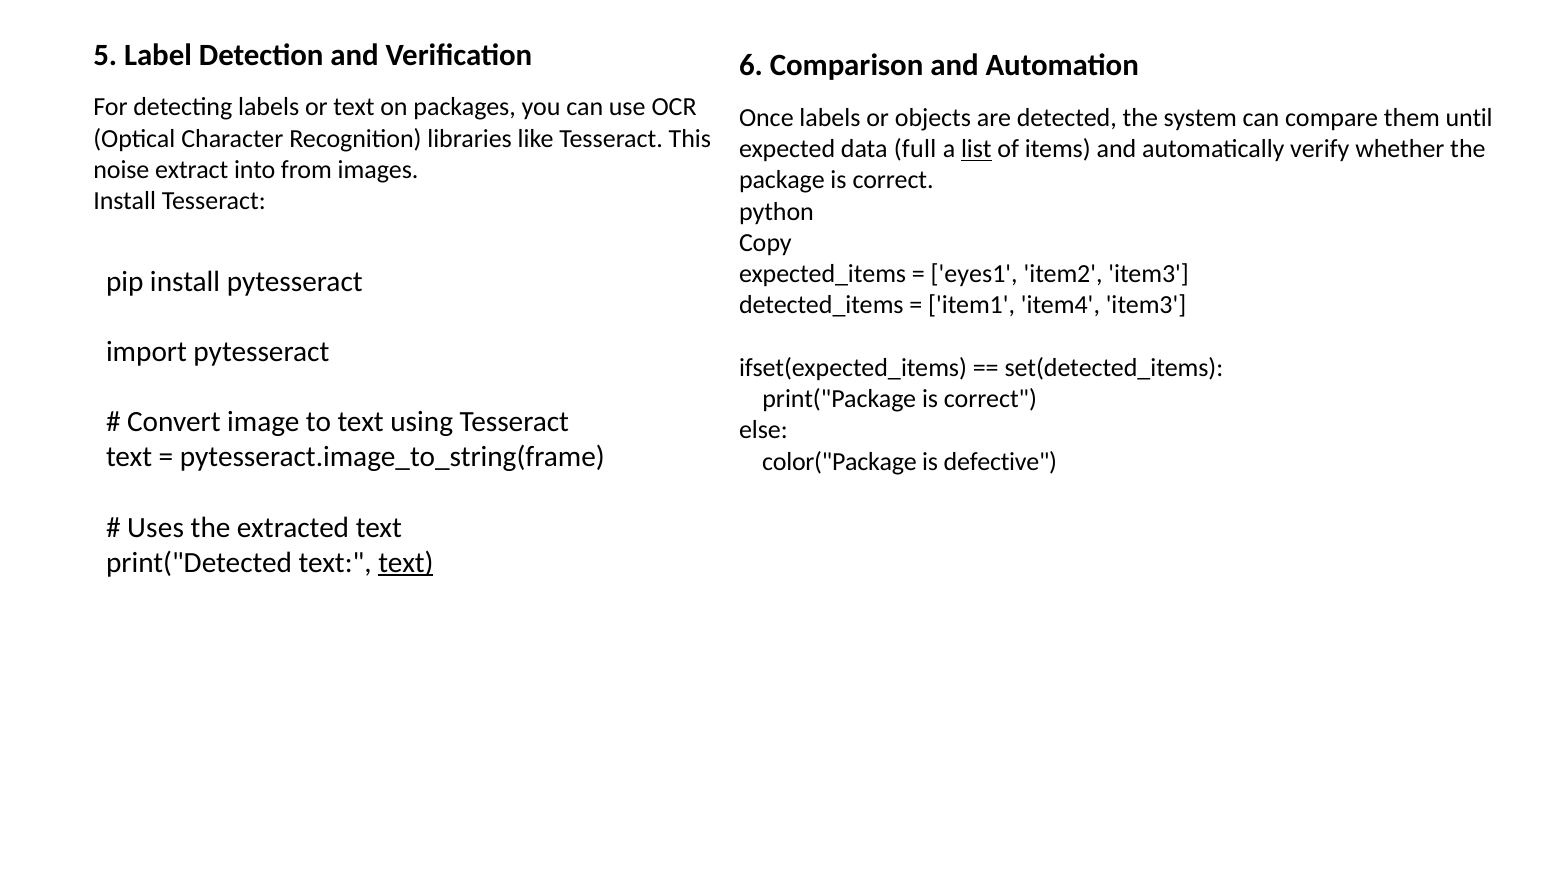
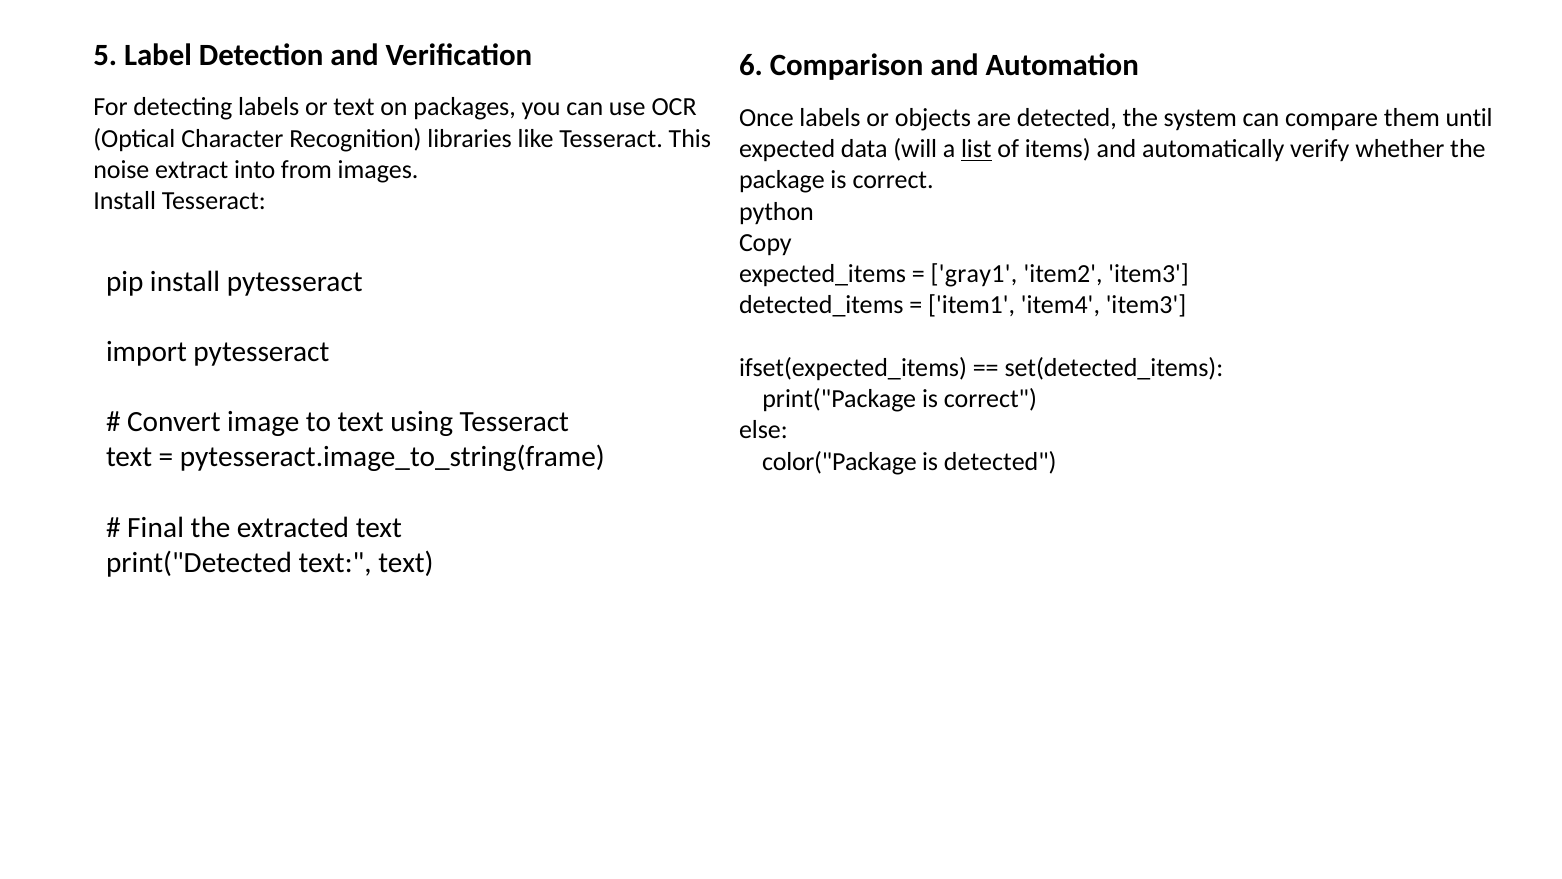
full: full -> will
eyes1: eyes1 -> gray1
is defective: defective -> detected
Uses: Uses -> Final
text at (406, 563) underline: present -> none
